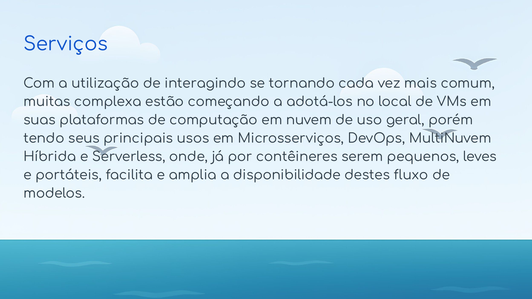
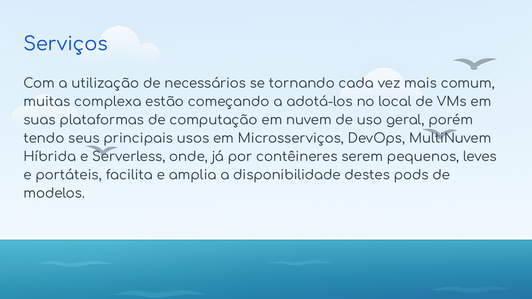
interagindo: interagindo -> necessários
fluxo: fluxo -> pods
